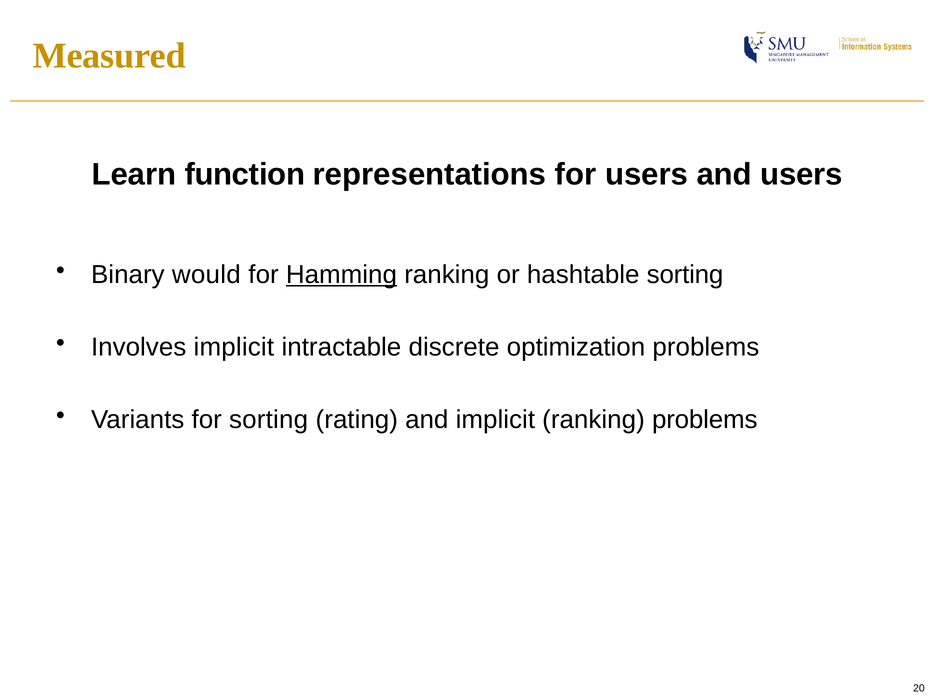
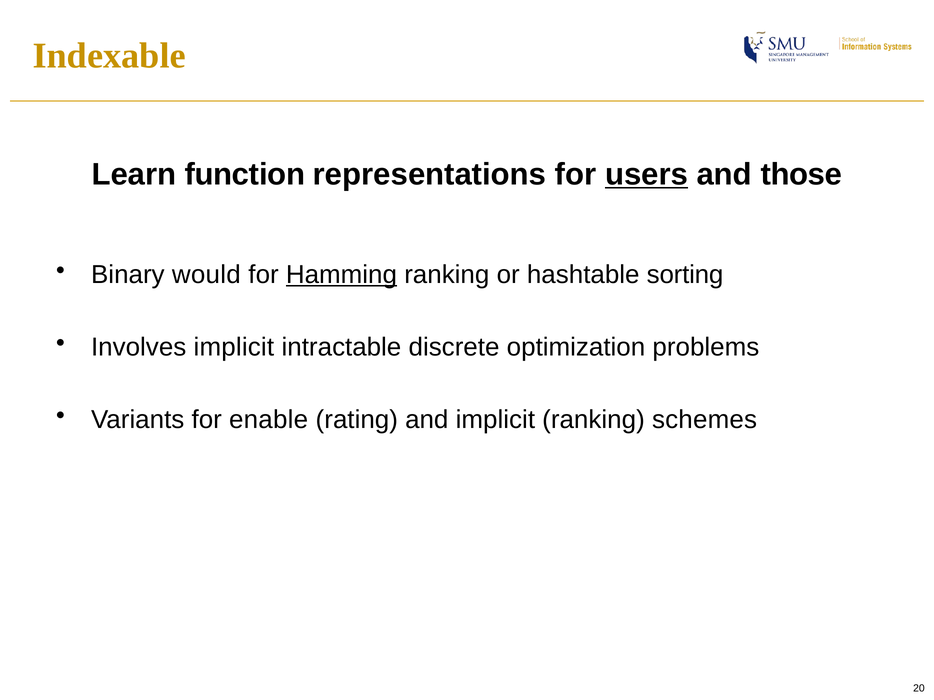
Measured: Measured -> Indexable
users at (647, 174) underline: none -> present
and users: users -> those
for sorting: sorting -> enable
ranking problems: problems -> schemes
